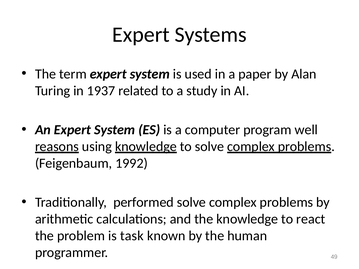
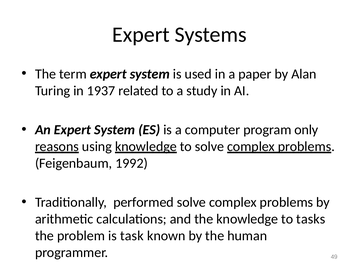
well: well -> only
react: react -> tasks
